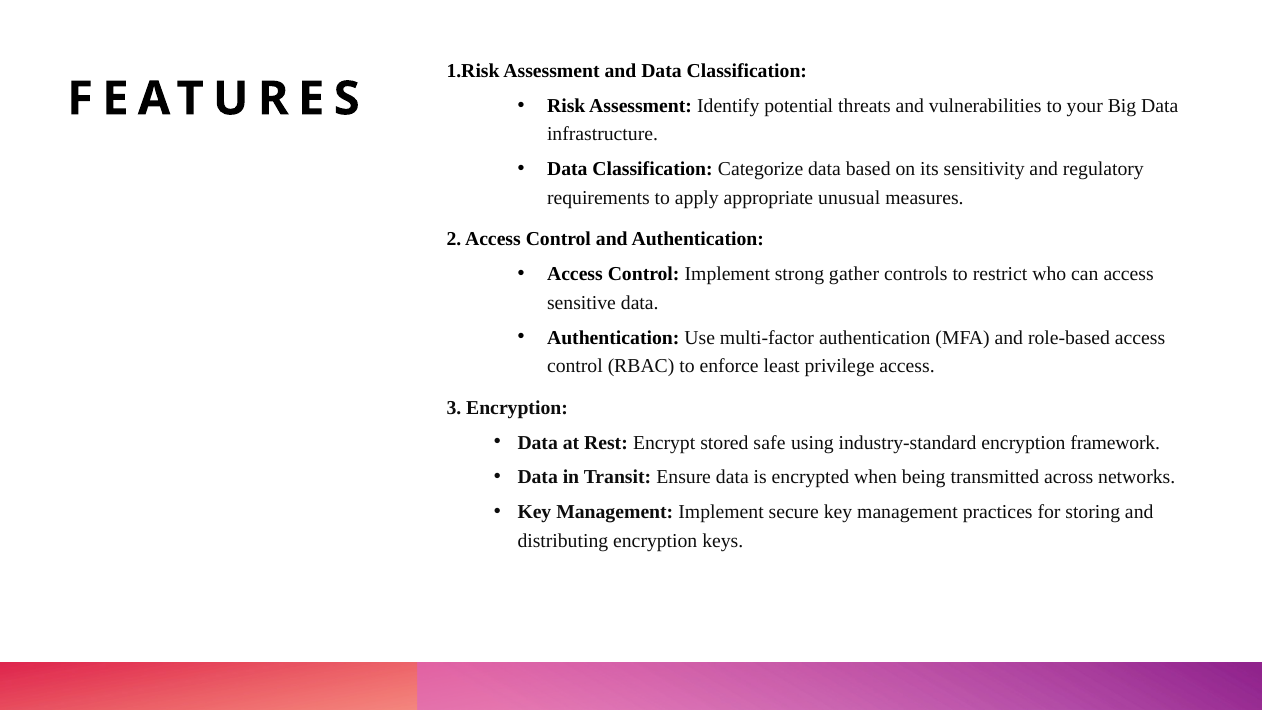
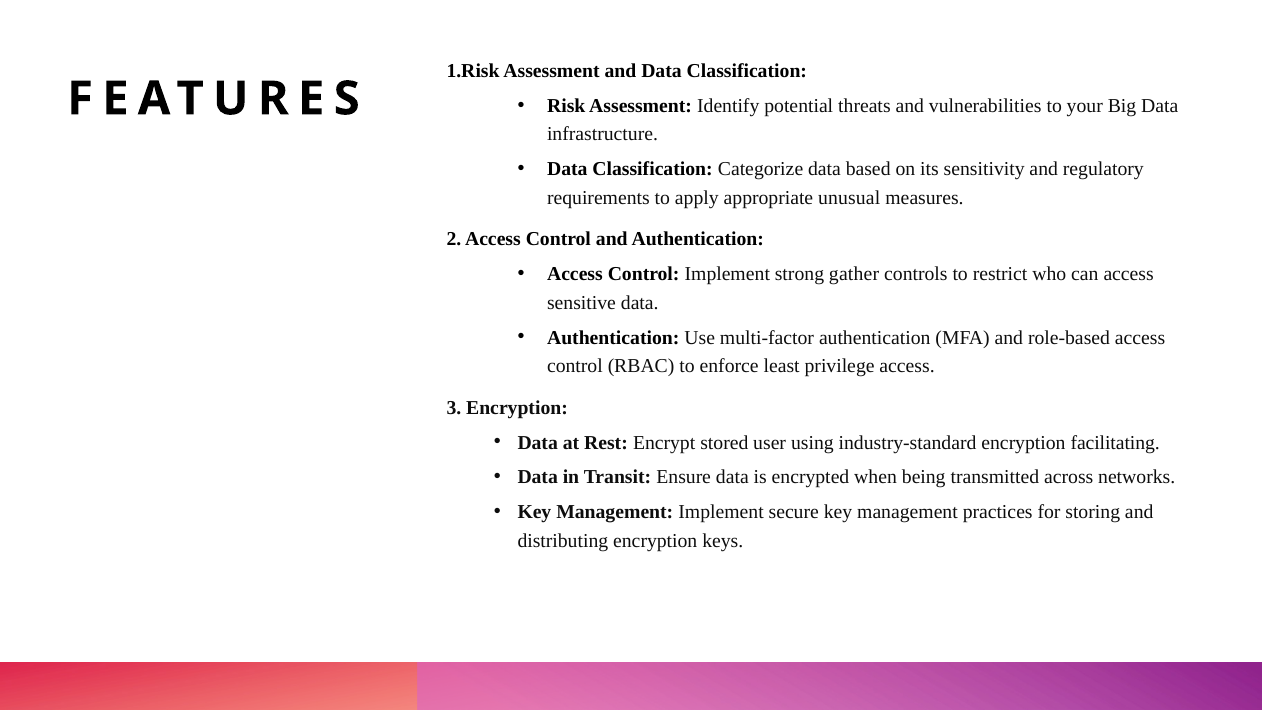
safe: safe -> user
framework: framework -> facilitating
